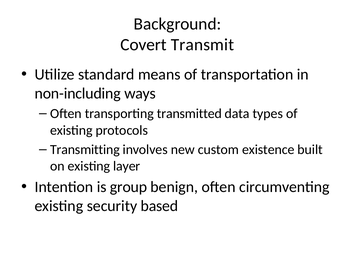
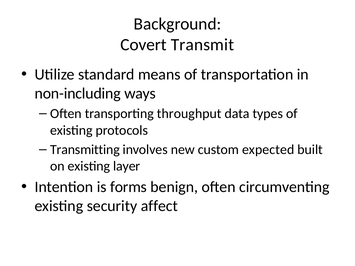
transmitted: transmitted -> throughput
existence: existence -> expected
group: group -> forms
based: based -> affect
